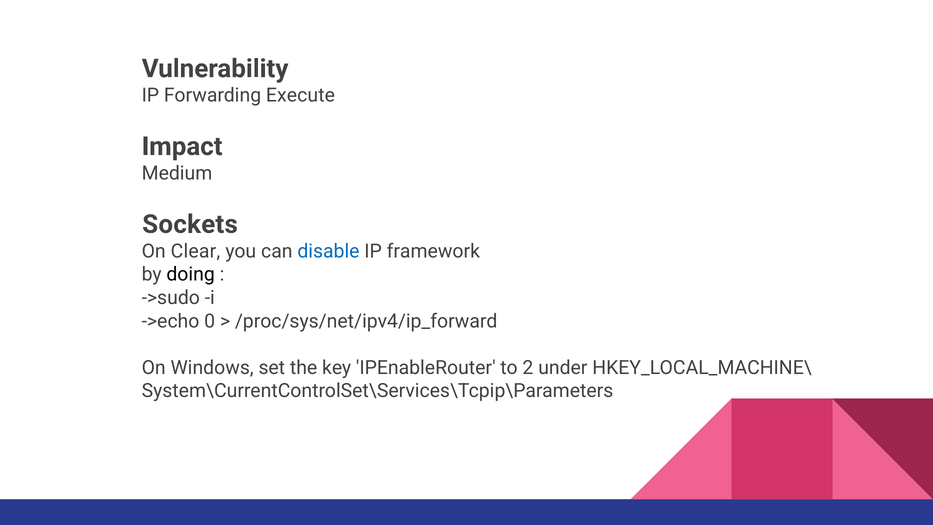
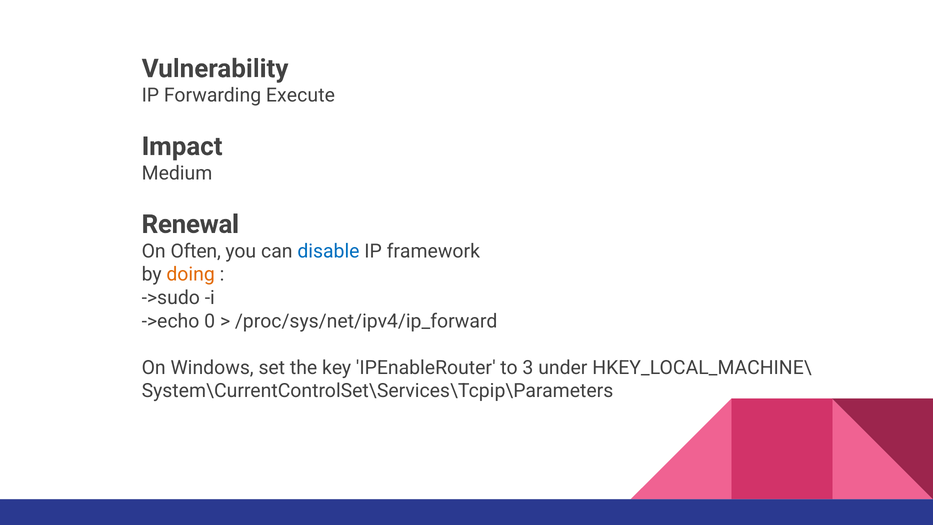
Sockets: Sockets -> Renewal
Clear: Clear -> Often
doing colour: black -> orange
2: 2 -> 3
